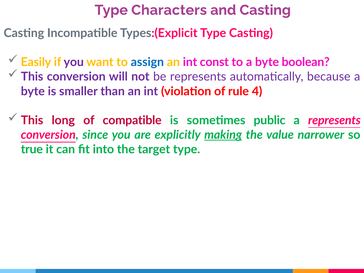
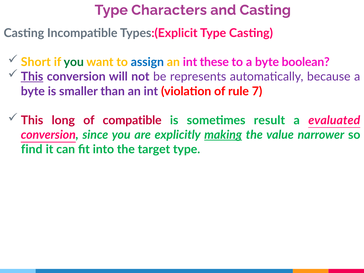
Easily: Easily -> Short
you at (74, 62) colour: purple -> green
const: const -> these
This at (32, 77) underline: none -> present
4: 4 -> 7
public: public -> result
a represents: represents -> evaluated
true: true -> find
